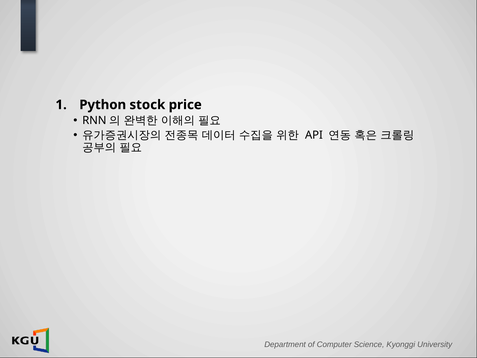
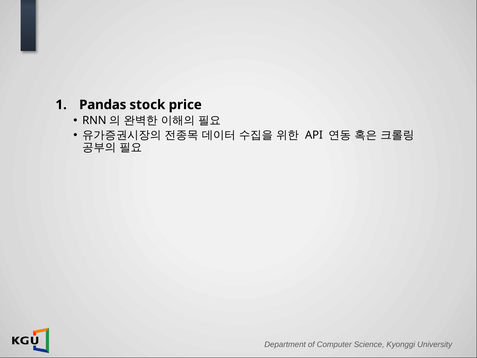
Python: Python -> Pandas
